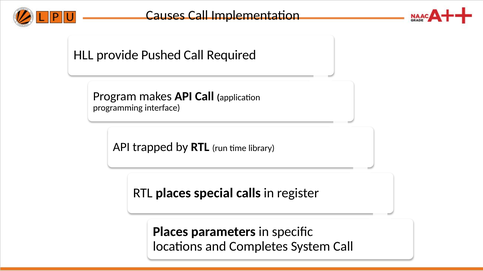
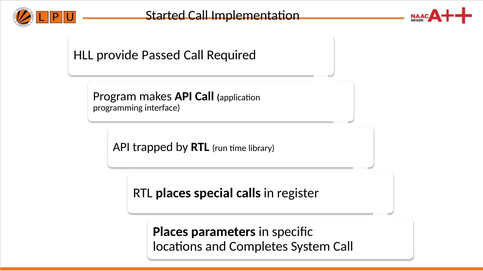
Causes: Causes -> Started
Pushed: Pushed -> Passed
